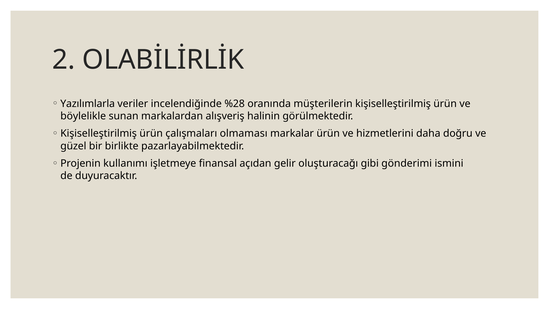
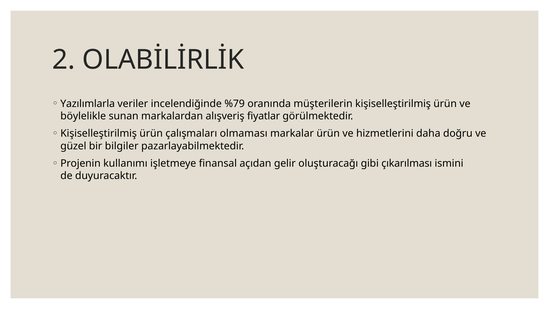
%28: %28 -> %79
halinin: halinin -> fiyatlar
birlikte: birlikte -> bilgiler
gönderimi: gönderimi -> çıkarılması
